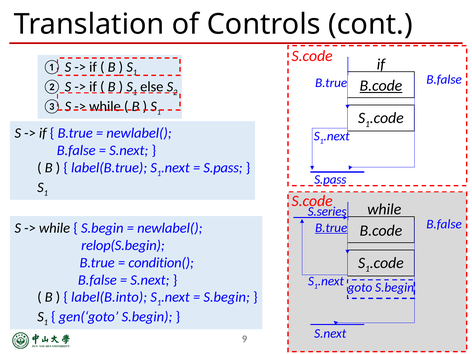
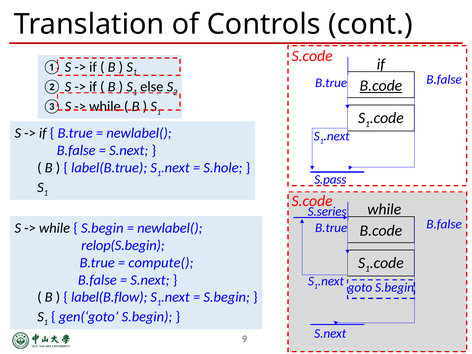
S.pass at (223, 168): S.pass -> S.hole
B.true at (331, 228) underline: present -> none
condition(: condition( -> compute(
label(B.into: label(B.into -> label(B.flow
